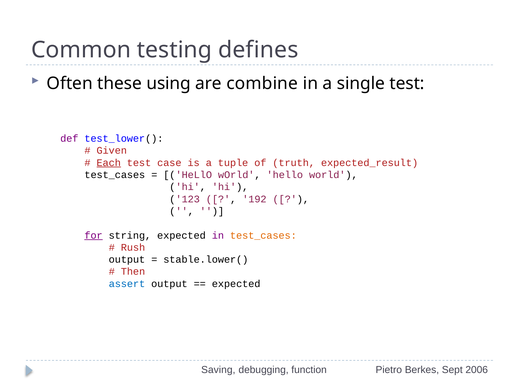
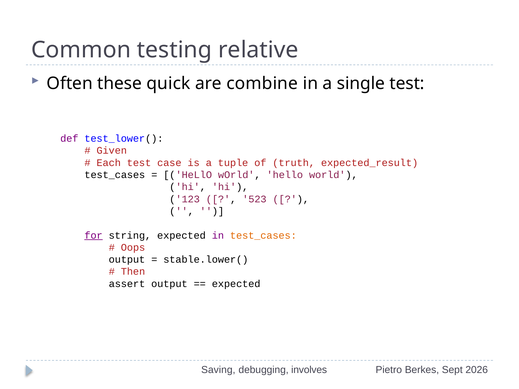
defines: defines -> relative
using: using -> quick
Each underline: present -> none
192: 192 -> 523
Rush: Rush -> Oops
assert colour: blue -> black
function: function -> involves
2006: 2006 -> 2026
